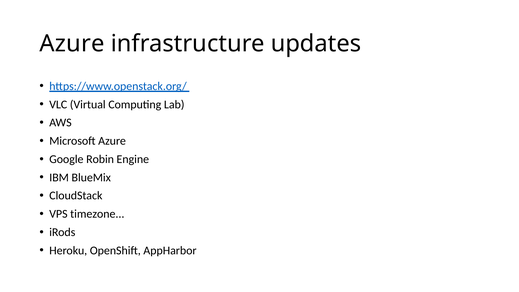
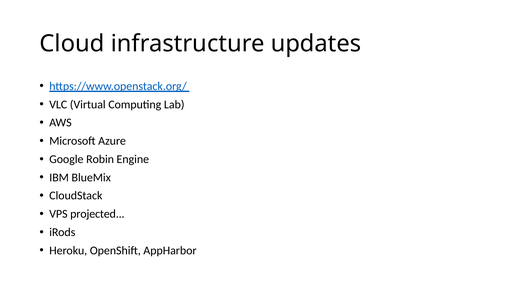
Azure at (72, 44): Azure -> Cloud
timezone: timezone -> projected
